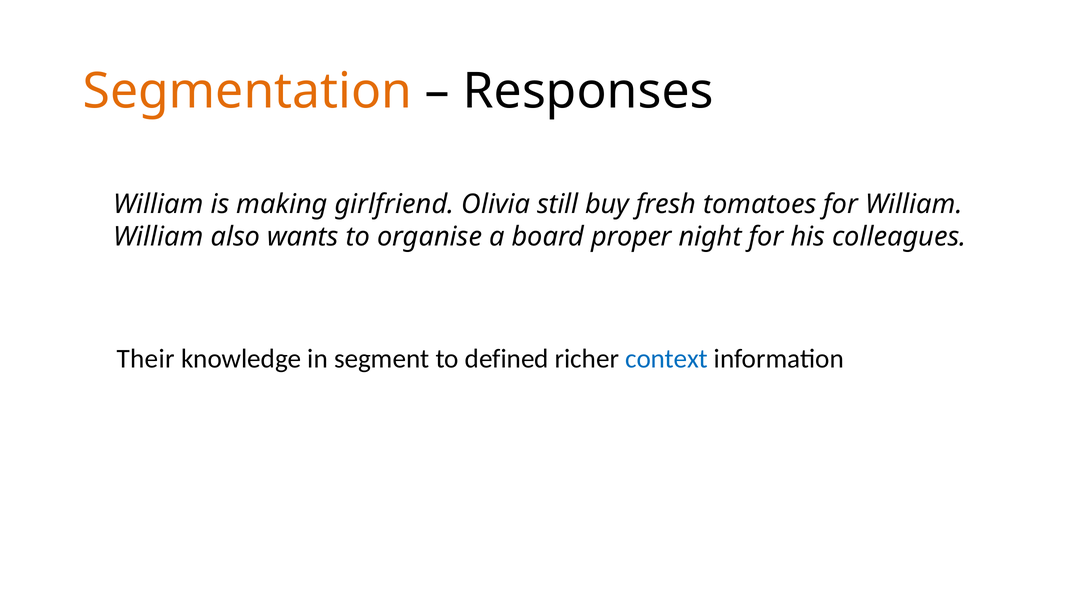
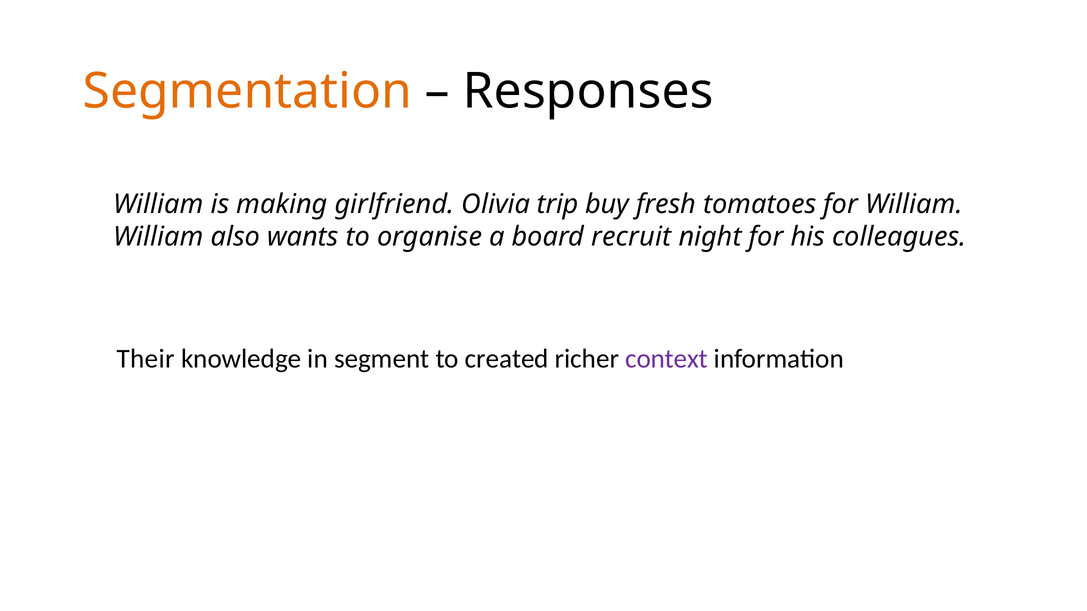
still: still -> trip
proper: proper -> recruit
defined: defined -> created
context colour: blue -> purple
